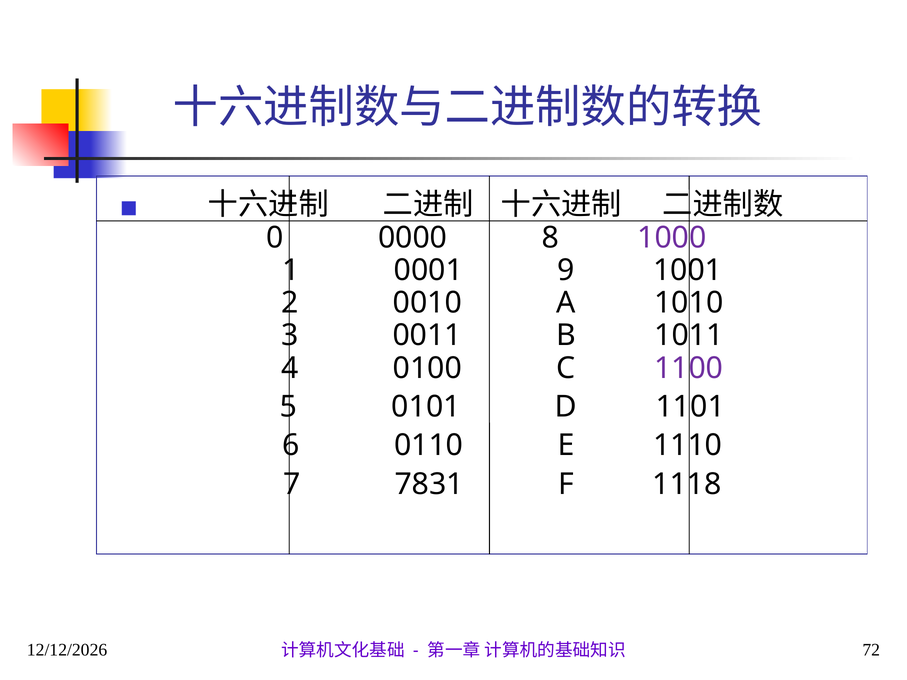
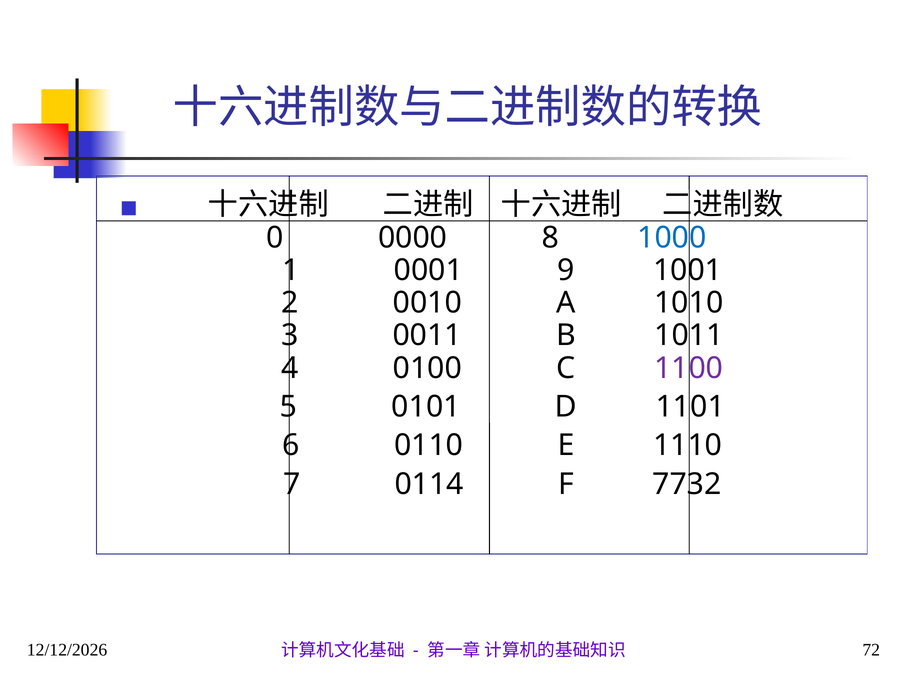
1000 colour: purple -> blue
7831: 7831 -> 0114
1118: 1118 -> 7732
